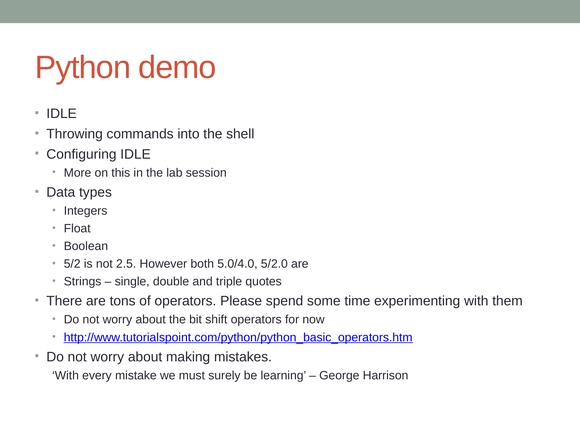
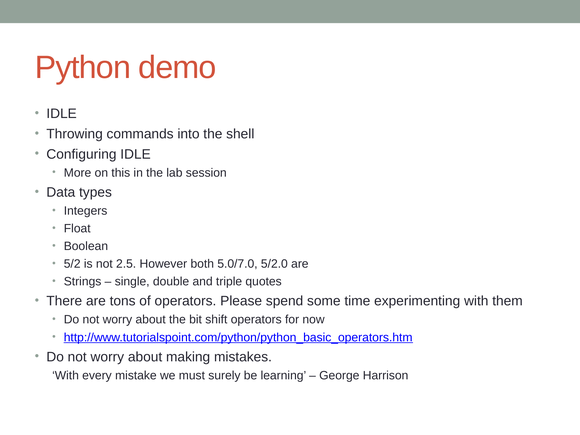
5.0/4.0: 5.0/4.0 -> 5.0/7.0
